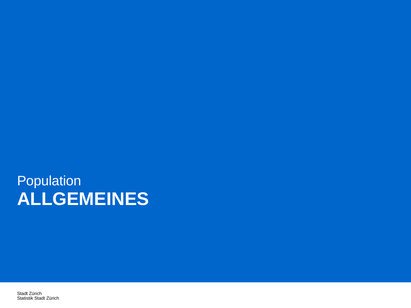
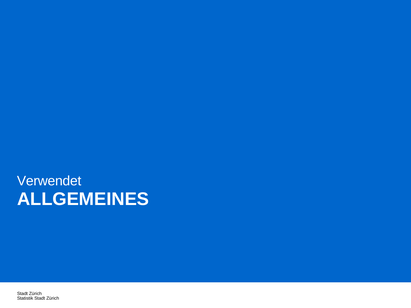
Population: Population -> Verwendet
